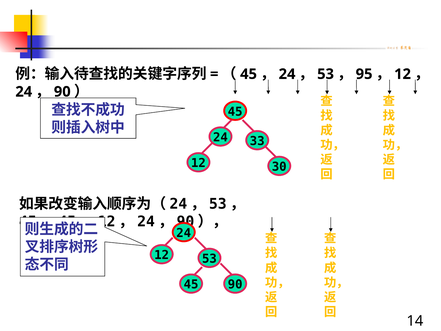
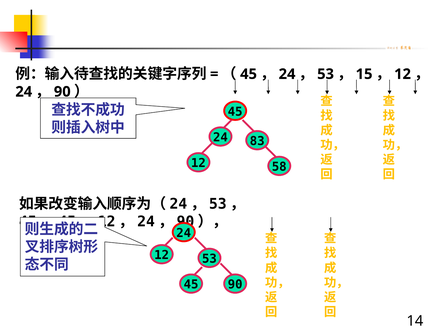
95: 95 -> 15
33: 33 -> 83
30: 30 -> 58
